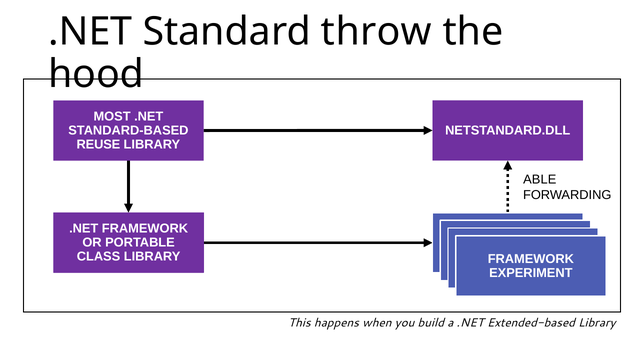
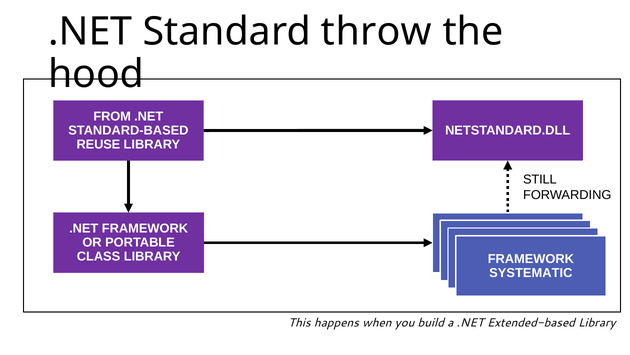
MOST: MOST -> FROM
ABLE: ABLE -> STILL
EXPERIMENT: EXPERIMENT -> SYSTEMATIC
